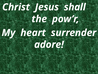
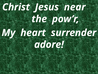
shall: shall -> near
